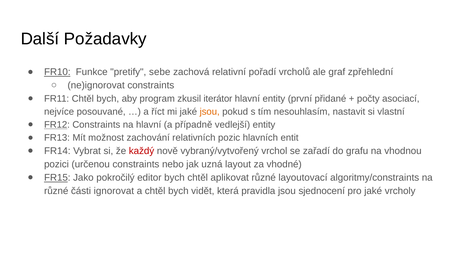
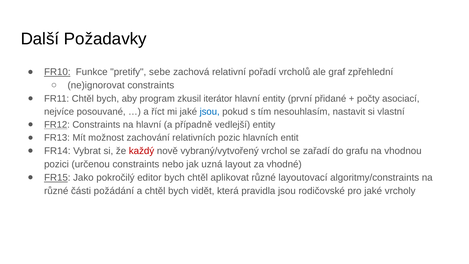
jsou at (210, 112) colour: orange -> blue
ignorovat: ignorovat -> požádání
sjednocení: sjednocení -> rodičovské
